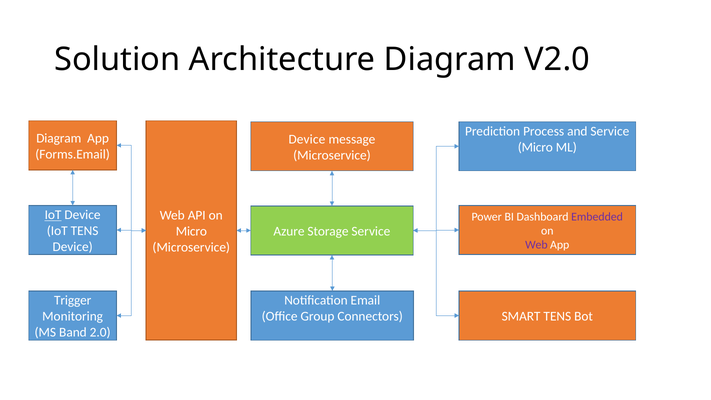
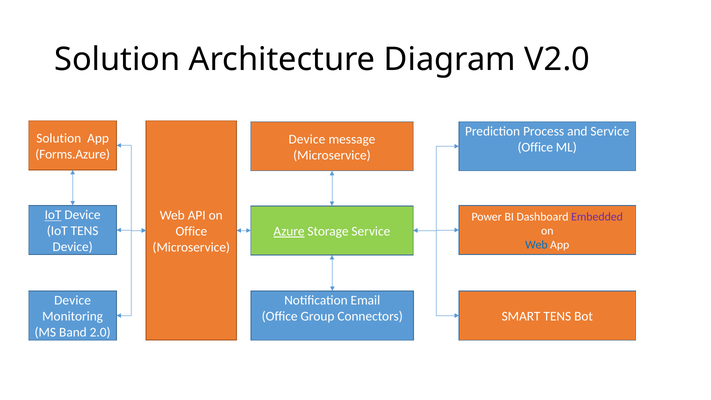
Diagram at (59, 138): Diagram -> Solution
Micro at (535, 147): Micro -> Office
Forms.Email: Forms.Email -> Forms.Azure
Micro at (191, 231): Micro -> Office
Azure underline: none -> present
Web at (536, 245) colour: purple -> blue
Trigger at (73, 300): Trigger -> Device
